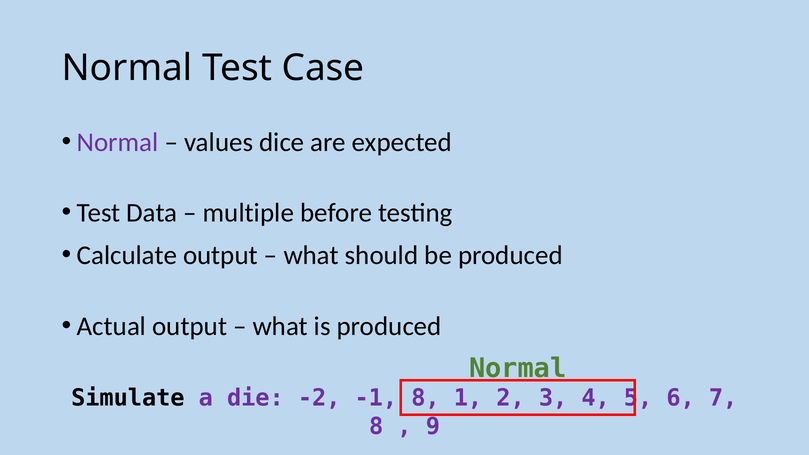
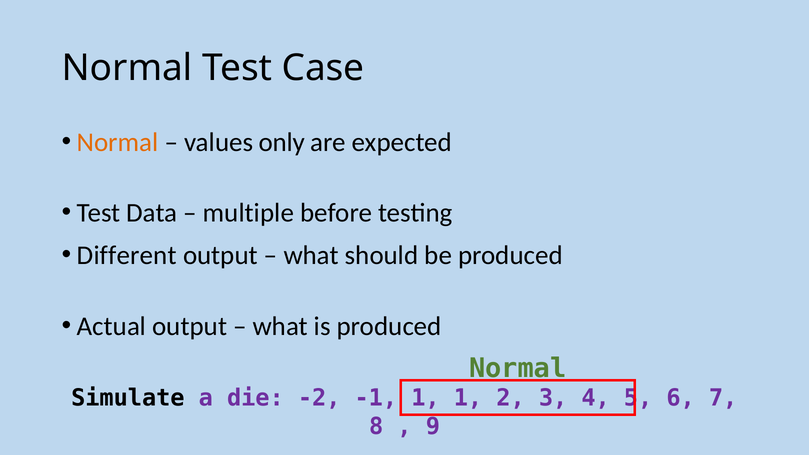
Normal at (118, 142) colour: purple -> orange
dice: dice -> only
Calculate: Calculate -> Different
-1 8: 8 -> 1
